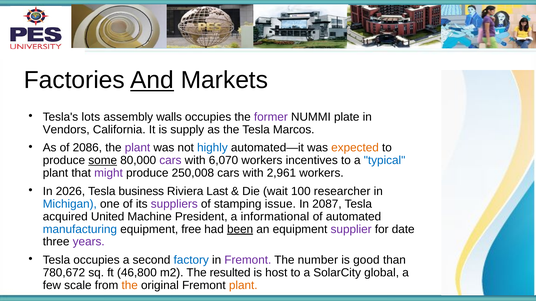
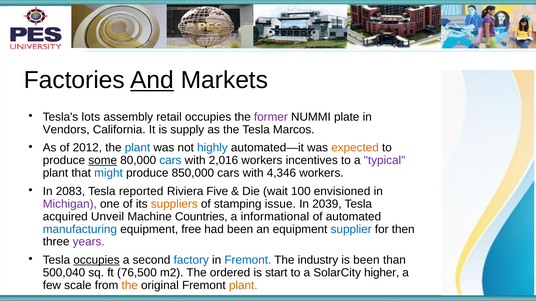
walls: walls -> retail
2086: 2086 -> 2012
plant at (137, 148) colour: purple -> blue
cars at (170, 161) colour: purple -> blue
6,070: 6,070 -> 2,016
typical colour: blue -> purple
might colour: purple -> blue
250,008: 250,008 -> 850,000
2,961: 2,961 -> 4,346
2026: 2026 -> 2083
business: business -> reported
Last: Last -> Five
researcher: researcher -> envisioned
Michigan colour: blue -> purple
suppliers colour: purple -> orange
2087: 2087 -> 2039
United: United -> Unveil
President: President -> Countries
been at (240, 230) underline: present -> none
supplier colour: purple -> blue
date: date -> then
occupies at (97, 260) underline: none -> present
Fremont at (248, 260) colour: purple -> blue
number: number -> industry
is good: good -> been
780,672: 780,672 -> 500,040
46,800: 46,800 -> 76,500
resulted: resulted -> ordered
host: host -> start
global: global -> higher
